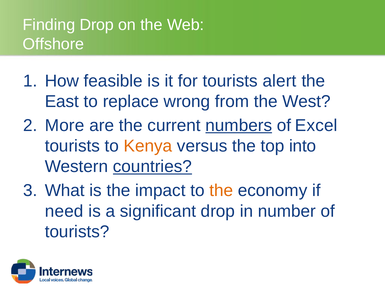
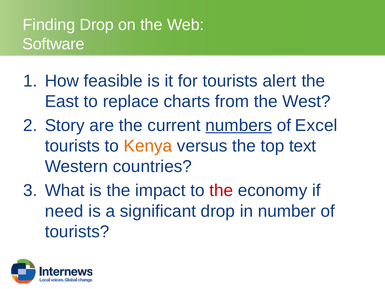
Offshore: Offshore -> Software
wrong: wrong -> charts
More: More -> Story
into: into -> text
countries underline: present -> none
the at (221, 190) colour: orange -> red
